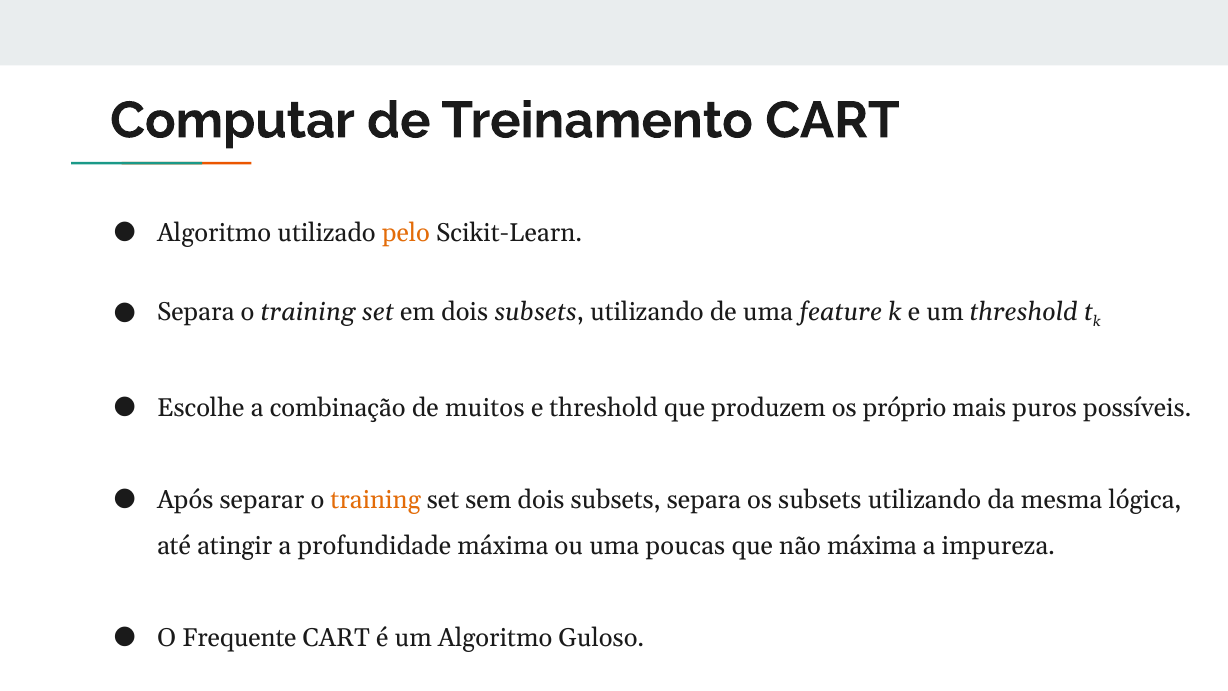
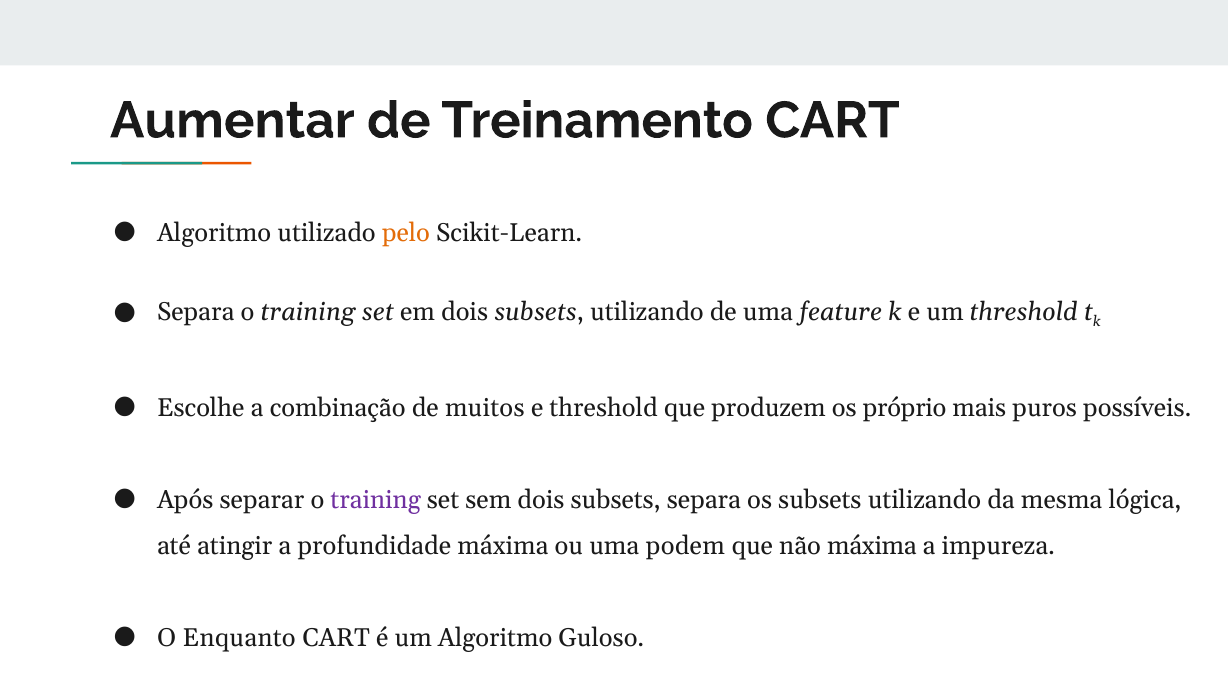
Computar: Computar -> Aumentar
training at (376, 500) colour: orange -> purple
poucas: poucas -> podem
Frequente: Frequente -> Enquanto
